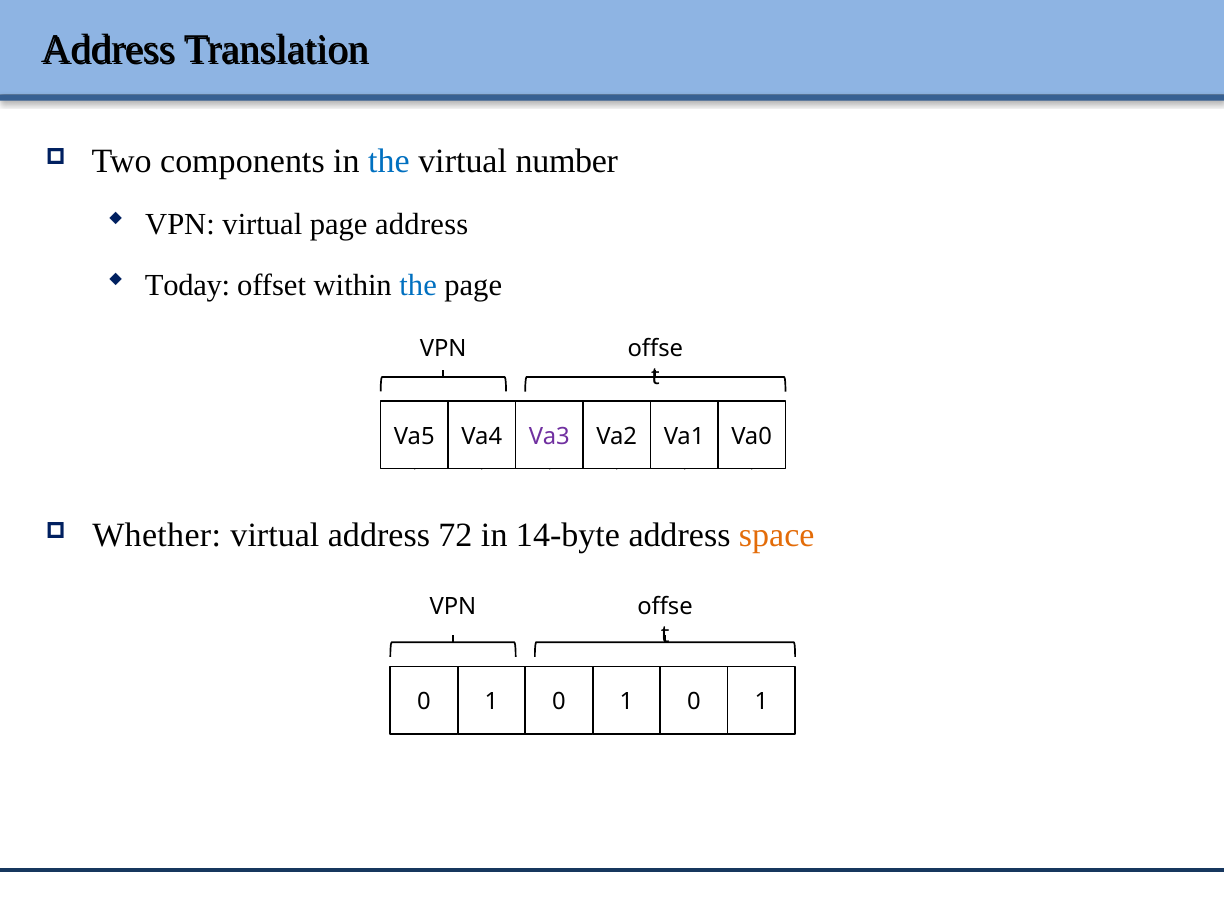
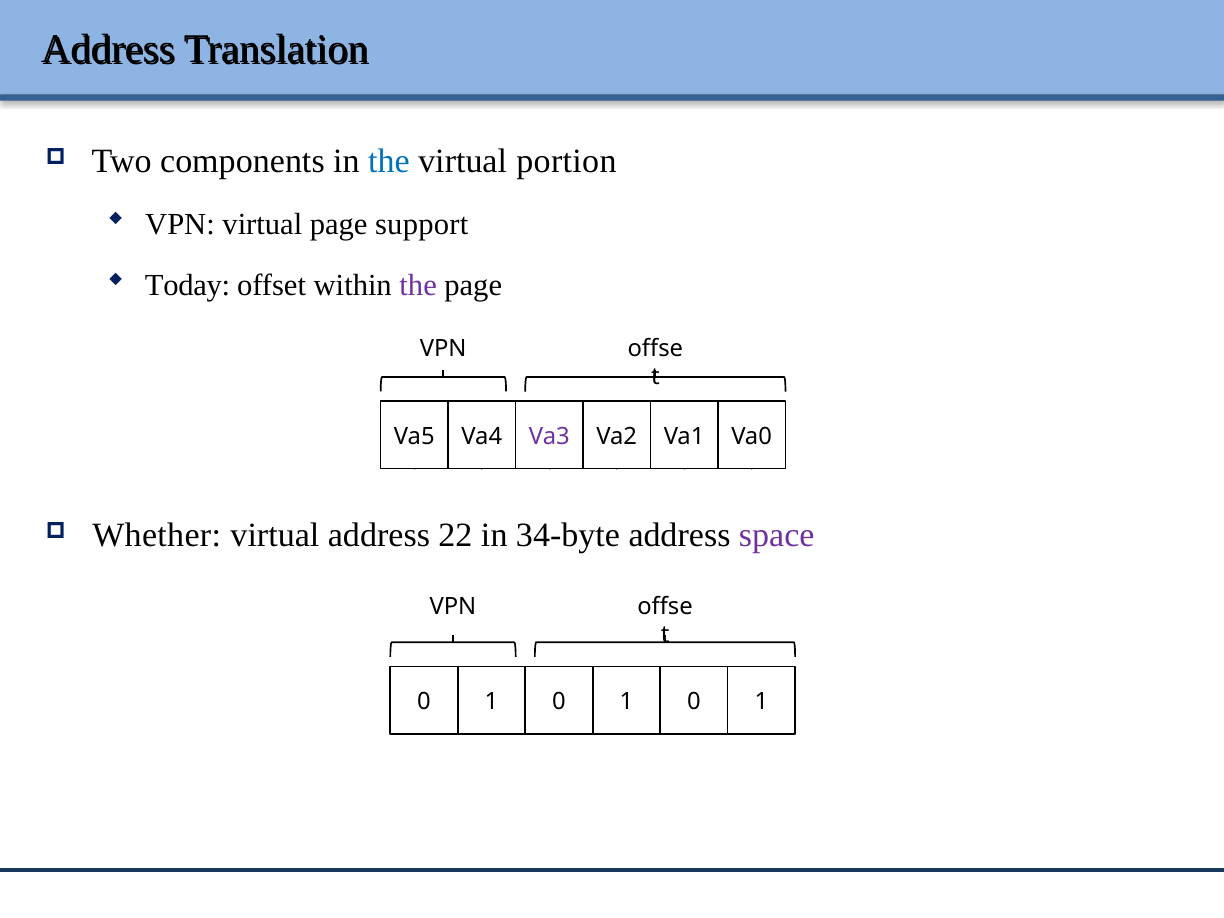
number: number -> portion
page address: address -> support
the at (418, 285) colour: blue -> purple
72: 72 -> 22
14-byte: 14-byte -> 34-byte
space colour: orange -> purple
